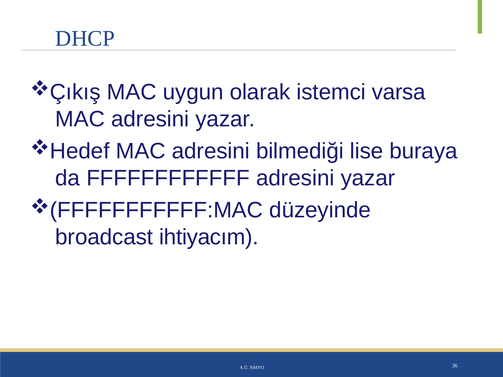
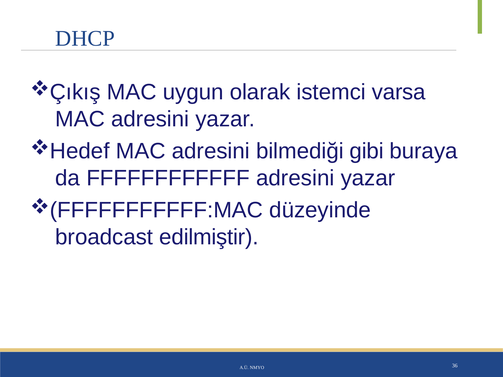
lise: lise -> gibi
ihtiyacım: ihtiyacım -> edilmiştir
